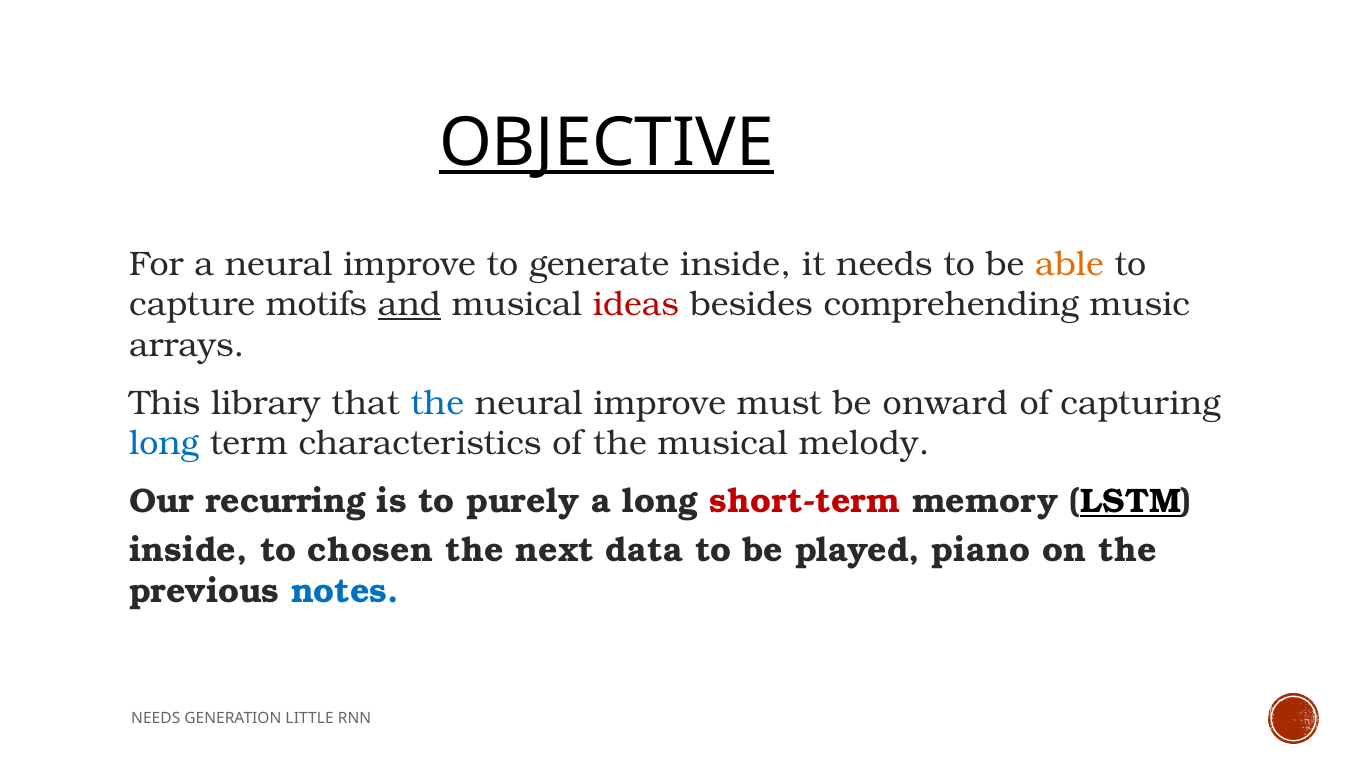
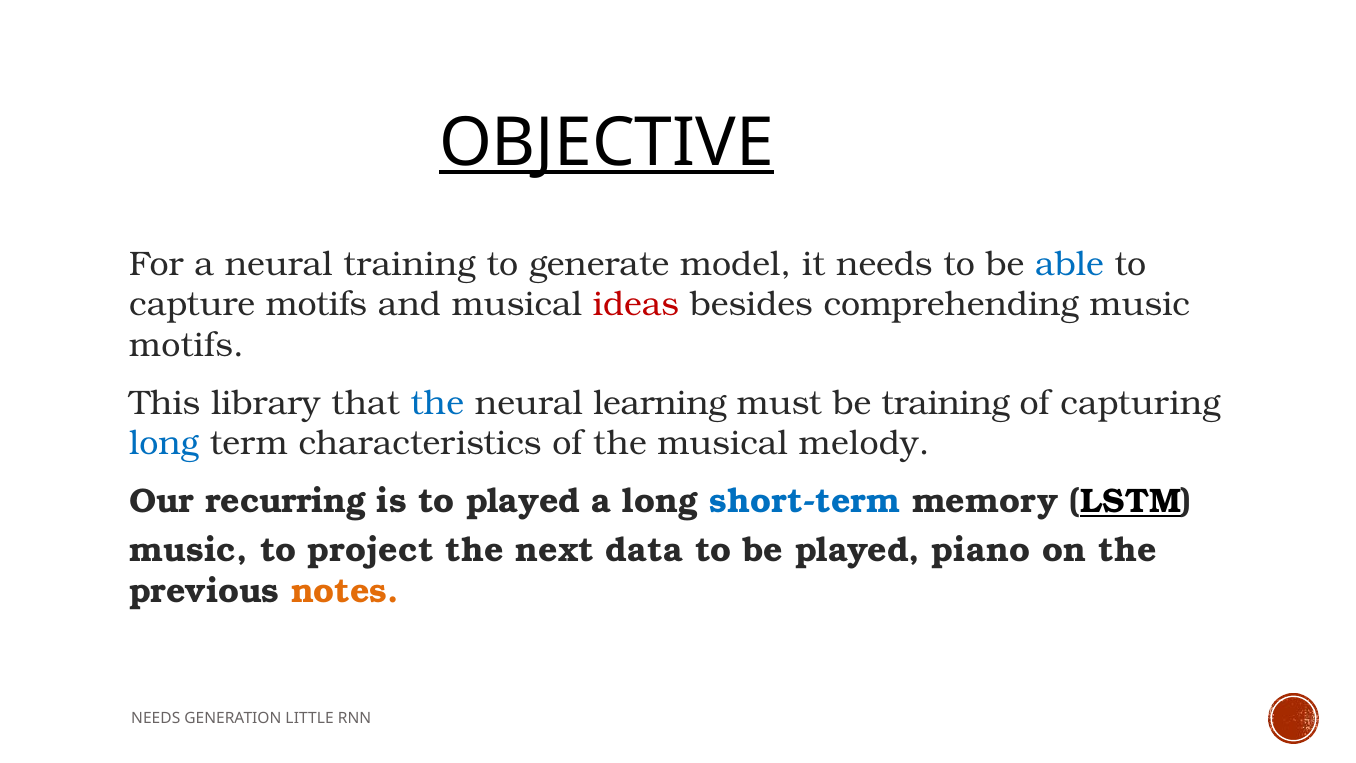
a neural improve: improve -> training
generate inside: inside -> model
able colour: orange -> blue
and underline: present -> none
arrays at (187, 345): arrays -> motifs
improve at (660, 403): improve -> learning
be onward: onward -> training
to purely: purely -> played
short-term colour: red -> blue
inside at (189, 551): inside -> music
chosen: chosen -> project
notes colour: blue -> orange
